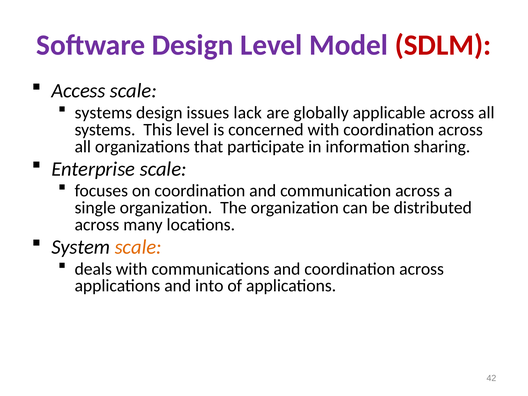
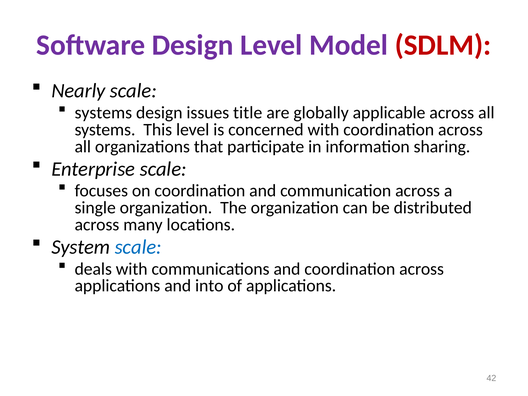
Access: Access -> Nearly
lack: lack -> title
scale at (138, 247) colour: orange -> blue
